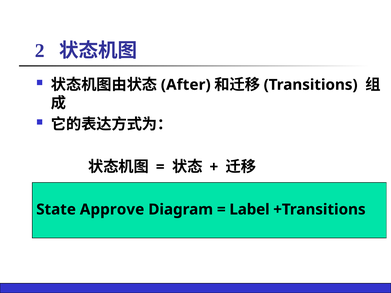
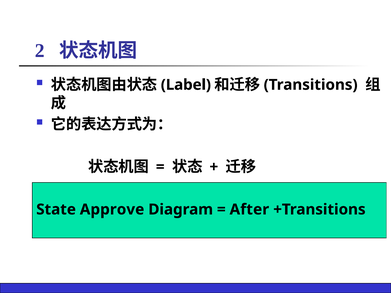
After: After -> Label
Label: Label -> After
